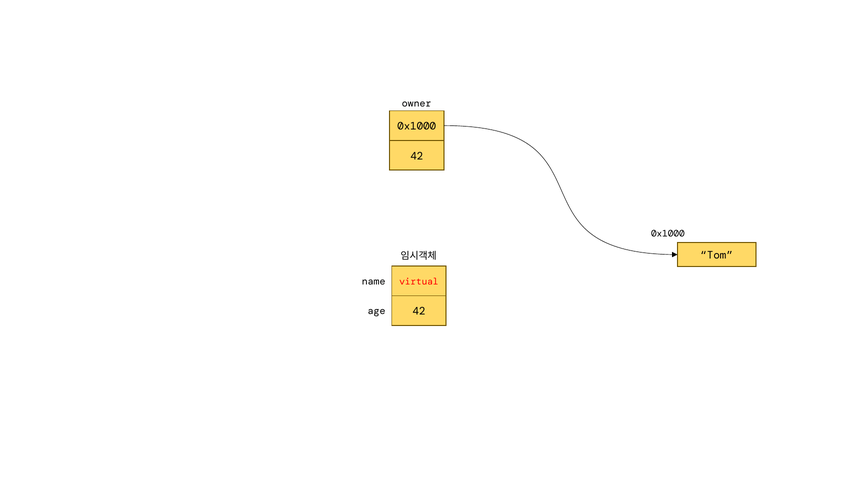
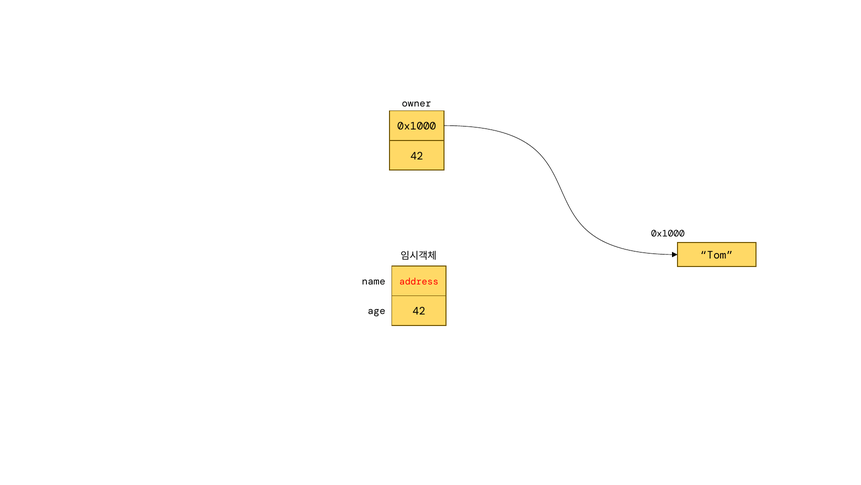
virtual: virtual -> address
